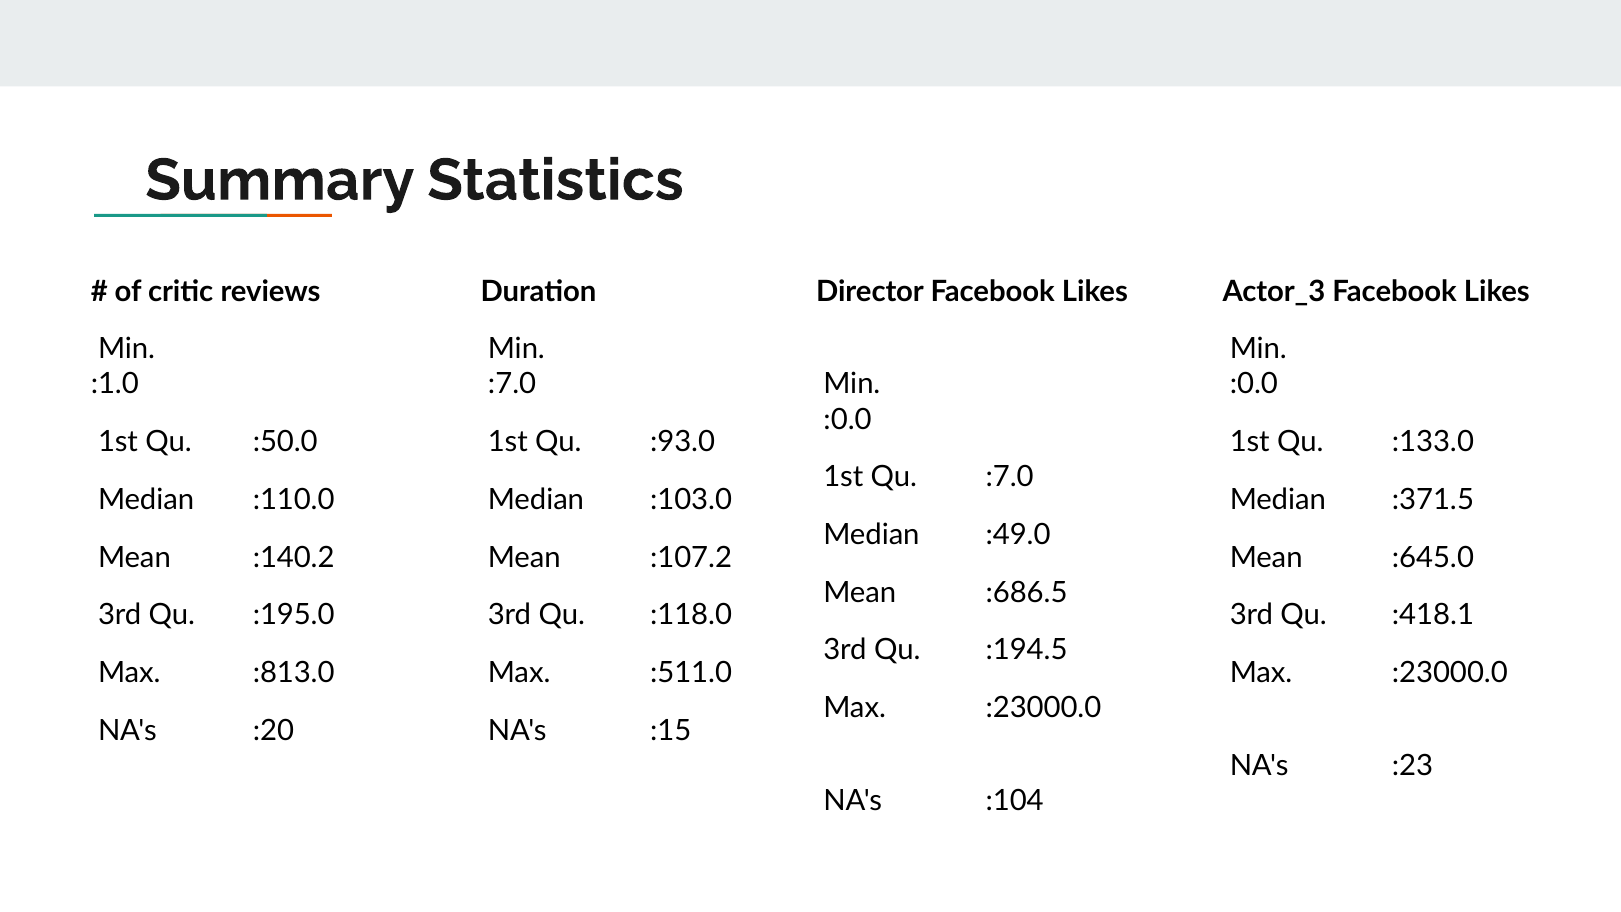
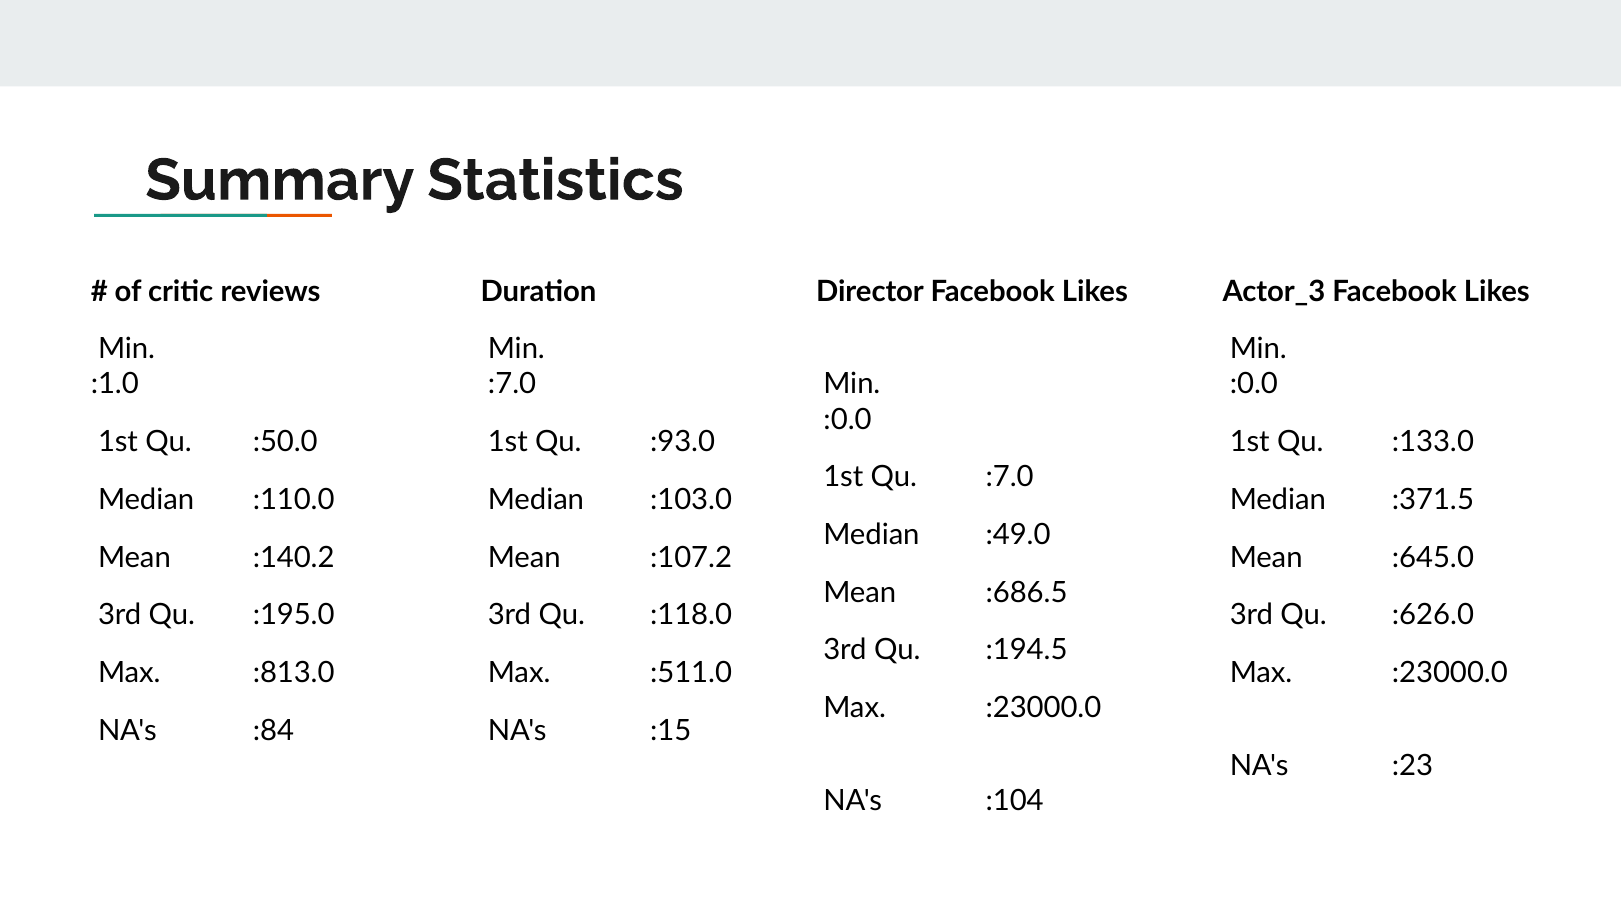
:418.1: :418.1 -> :626.0
:20: :20 -> :84
